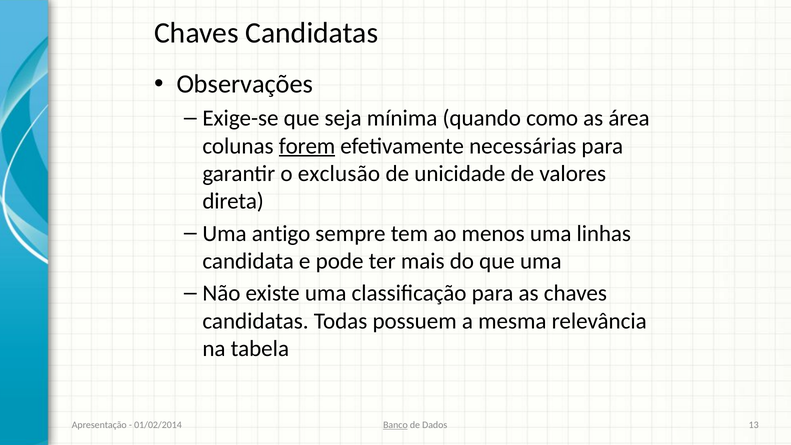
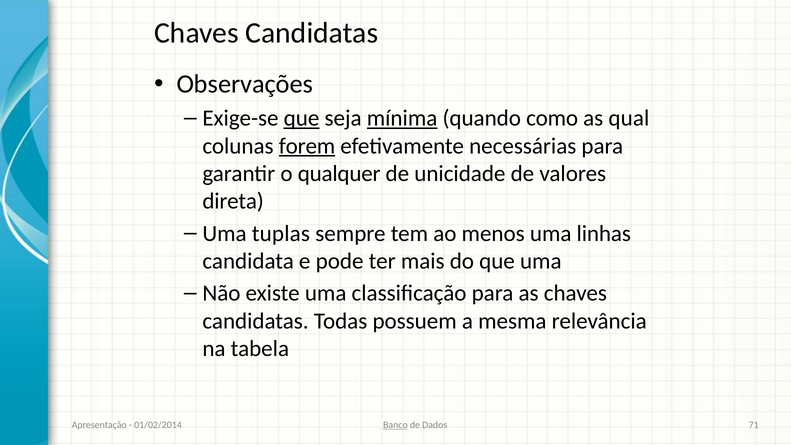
que at (302, 118) underline: none -> present
mínima underline: none -> present
área: área -> qual
exclusão: exclusão -> qualquer
antigo: antigo -> tuplas
13: 13 -> 71
